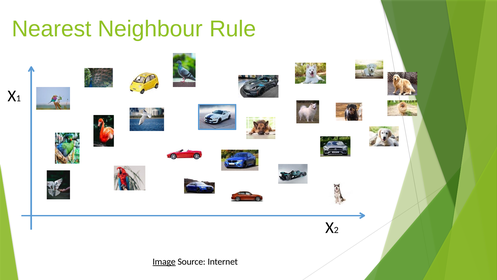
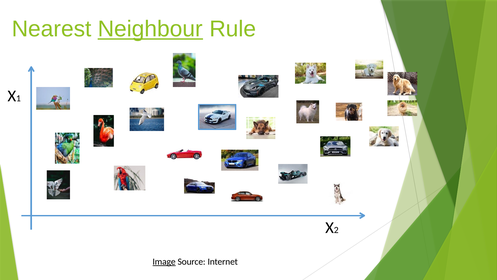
Neighbour underline: none -> present
